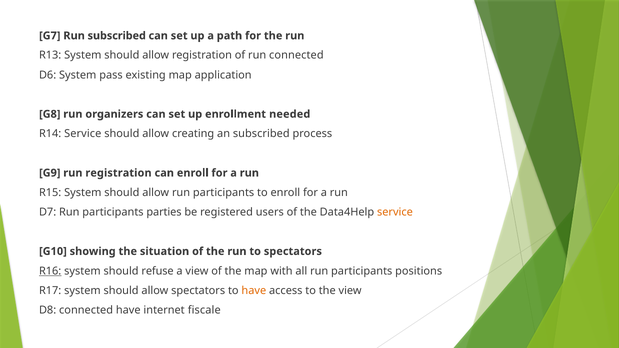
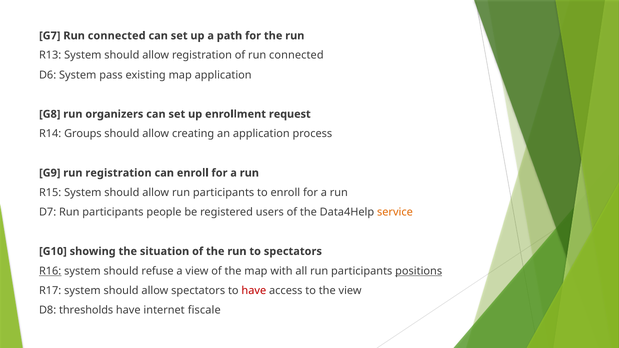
G7 Run subscribed: subscribed -> connected
needed: needed -> request
R14 Service: Service -> Groups
an subscribed: subscribed -> application
parties: parties -> people
positions underline: none -> present
have at (254, 291) colour: orange -> red
D8 connected: connected -> thresholds
